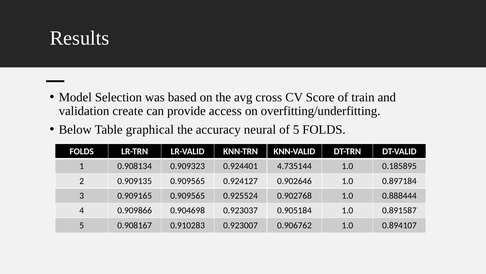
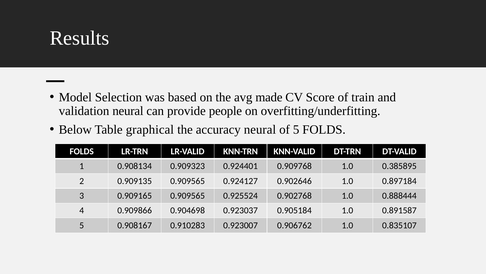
cross: cross -> made
validation create: create -> neural
access: access -> people
4.735144: 4.735144 -> 0.909768
0.185895: 0.185895 -> 0.385895
0.894107: 0.894107 -> 0.835107
